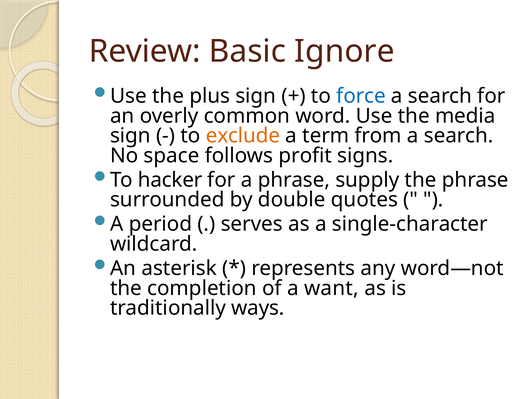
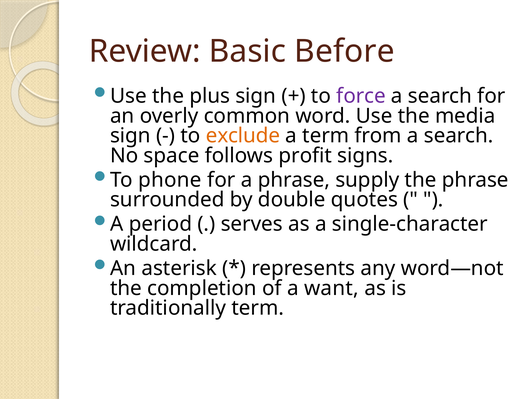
Ignore: Ignore -> Before
force colour: blue -> purple
hacker: hacker -> phone
traditionally ways: ways -> term
